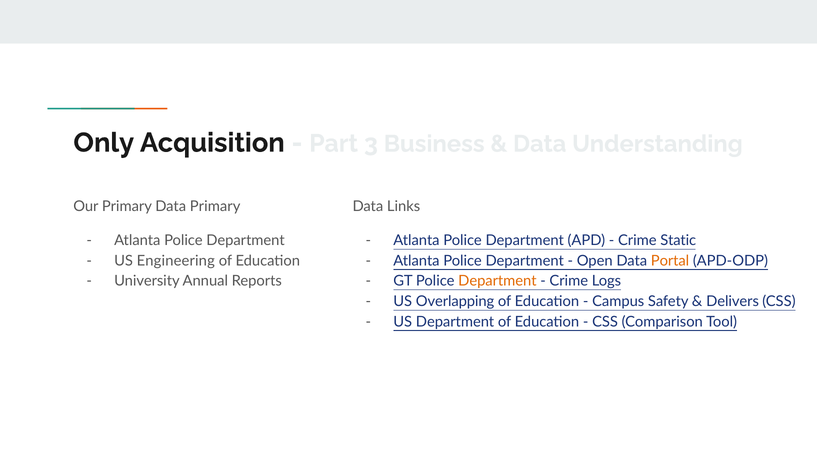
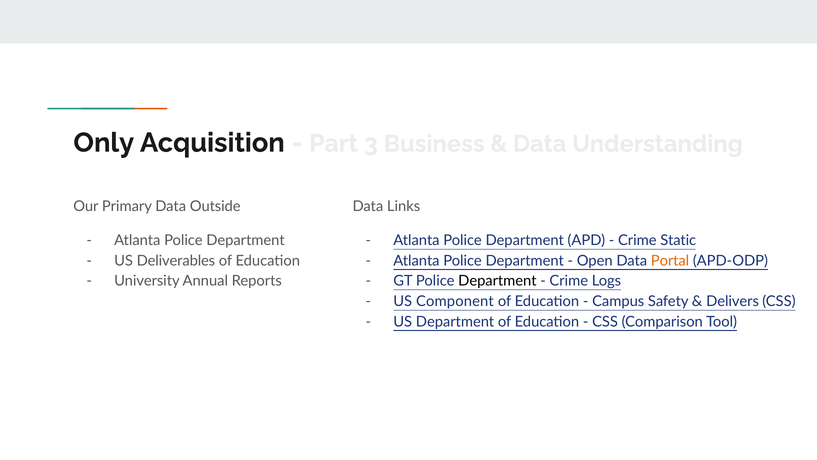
Data Primary: Primary -> Outside
Engineering: Engineering -> Deliverables
Department at (497, 281) colour: orange -> black
Overlapping: Overlapping -> Component
